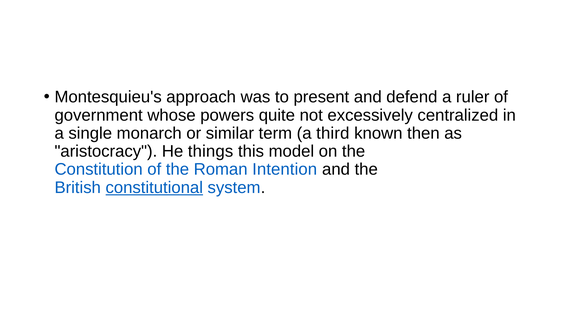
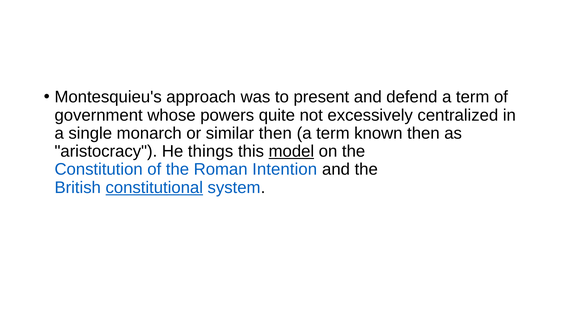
defend a ruler: ruler -> term
similar term: term -> then
third at (333, 133): third -> term
model underline: none -> present
